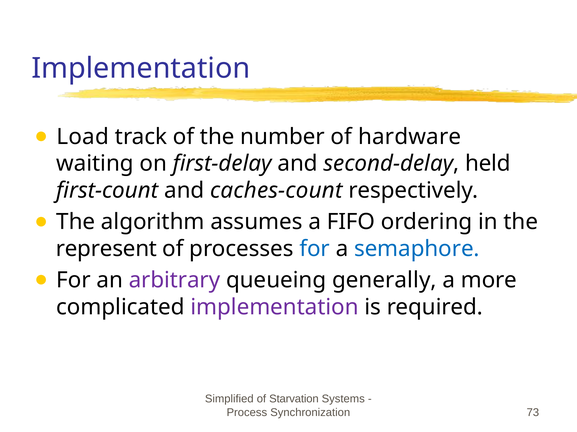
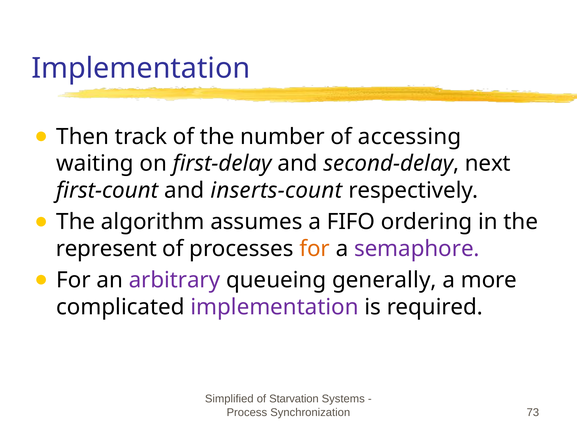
Load: Load -> Then
hardware: hardware -> accessing
held: held -> next
caches-count: caches-count -> inserts-count
for at (315, 249) colour: blue -> orange
semaphore colour: blue -> purple
